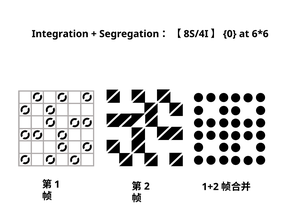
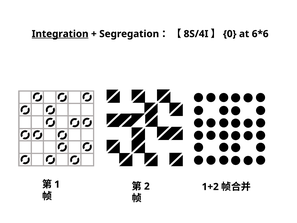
Integration underline: none -> present
